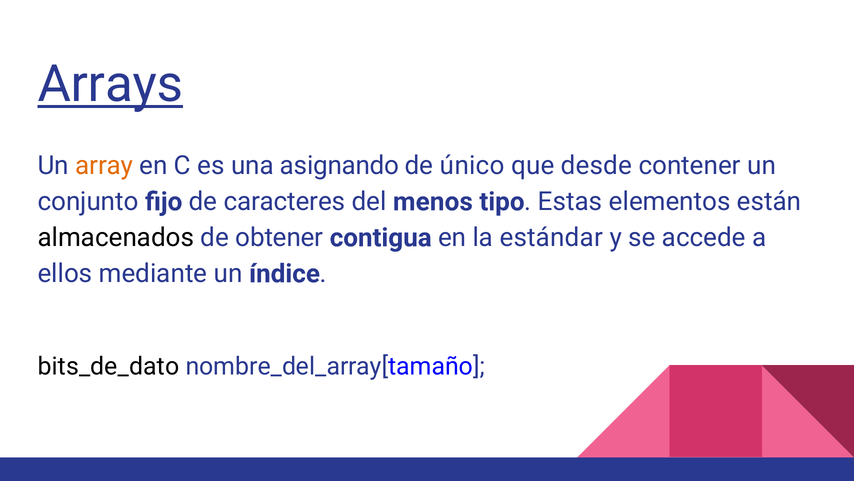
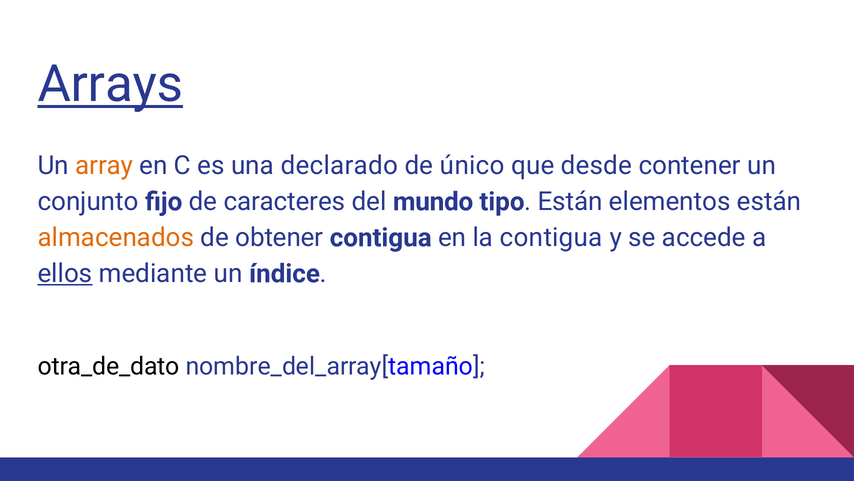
asignando: asignando -> declarado
menos: menos -> mundo
tipo Estas: Estas -> Están
almacenados colour: black -> orange
la estándar: estándar -> contigua
ellos underline: none -> present
bits_de_dato: bits_de_dato -> otra_de_dato
